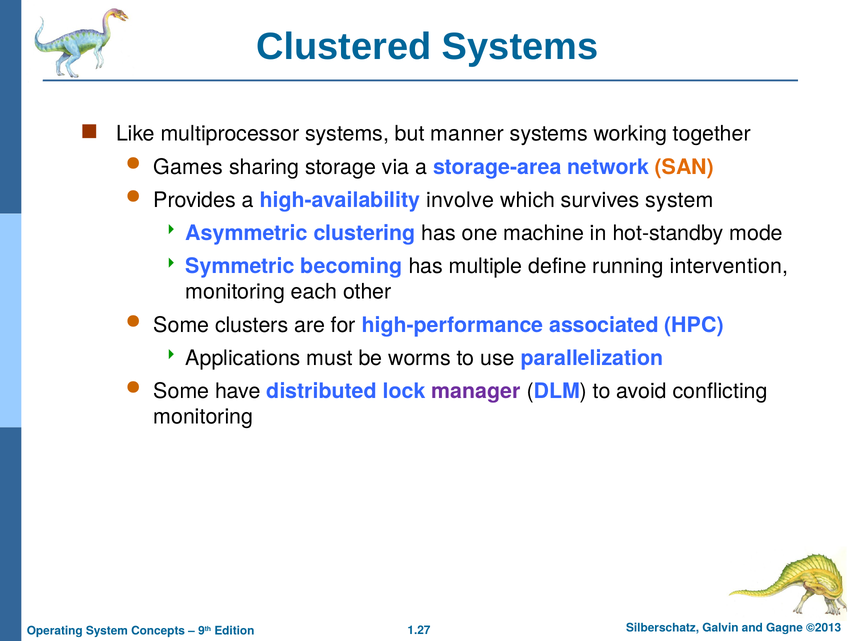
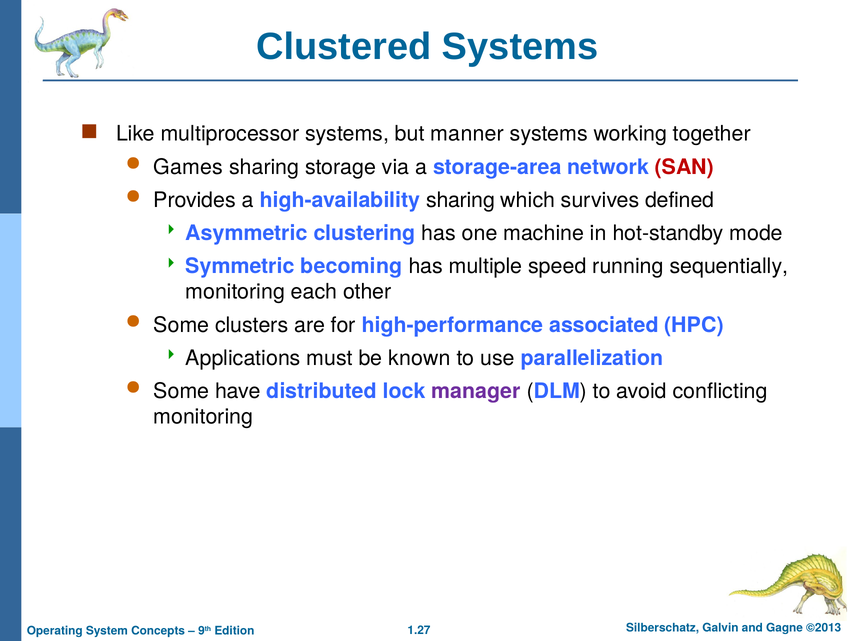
SAN colour: orange -> red
high-availability involve: involve -> sharing
survives system: system -> defined
define: define -> speed
intervention: intervention -> sequentially
worms: worms -> known
